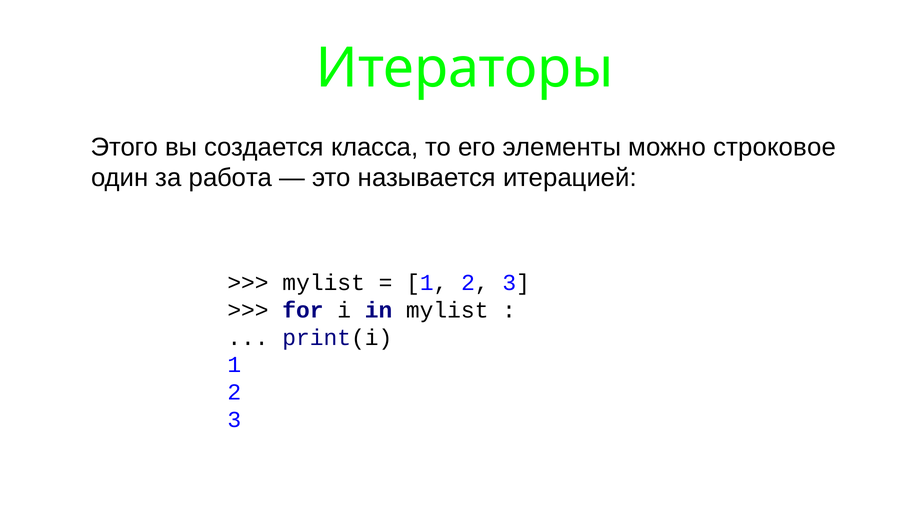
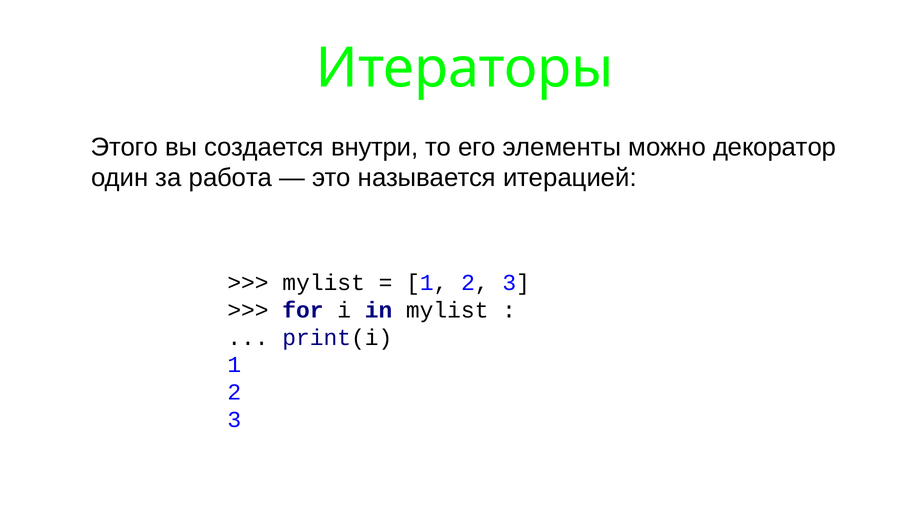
класса: класса -> внутри
строковое: строковое -> декоратор
